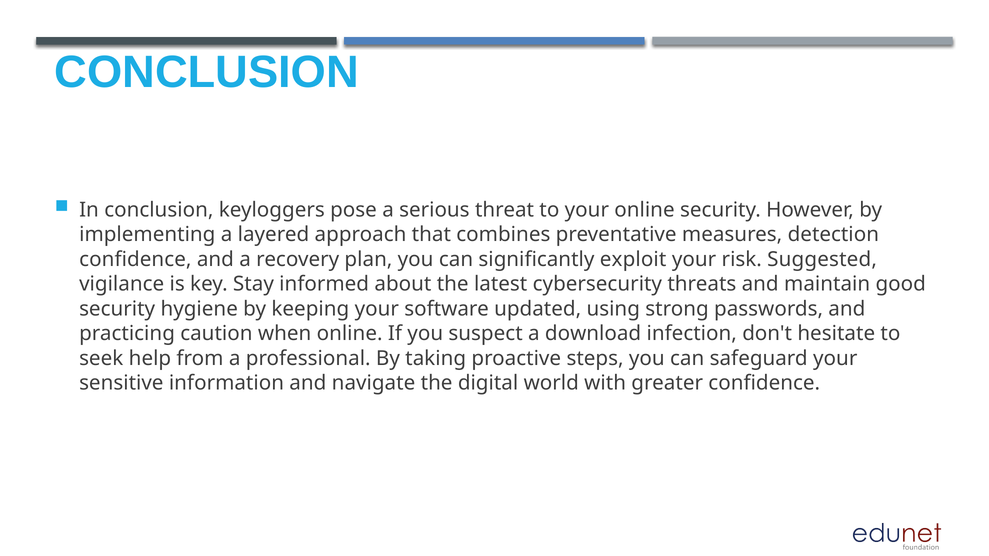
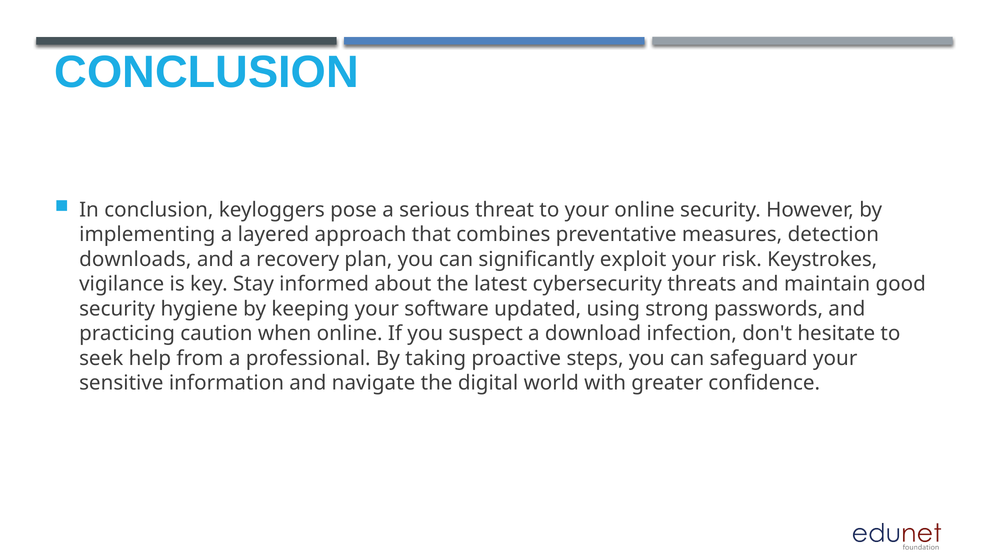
confidence at (135, 259): confidence -> downloads
Suggested: Suggested -> Keystrokes
